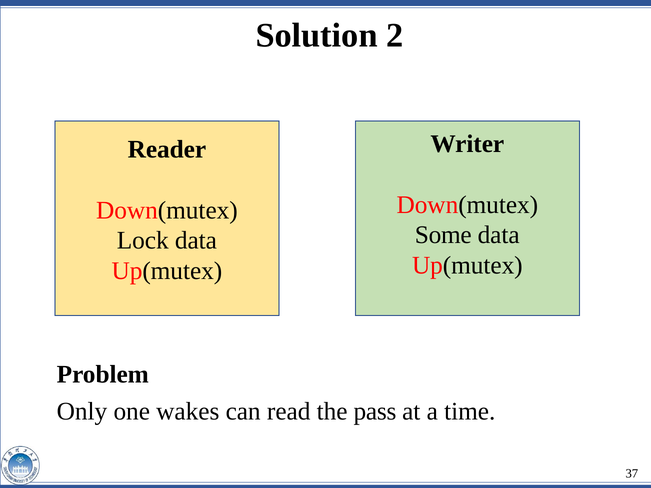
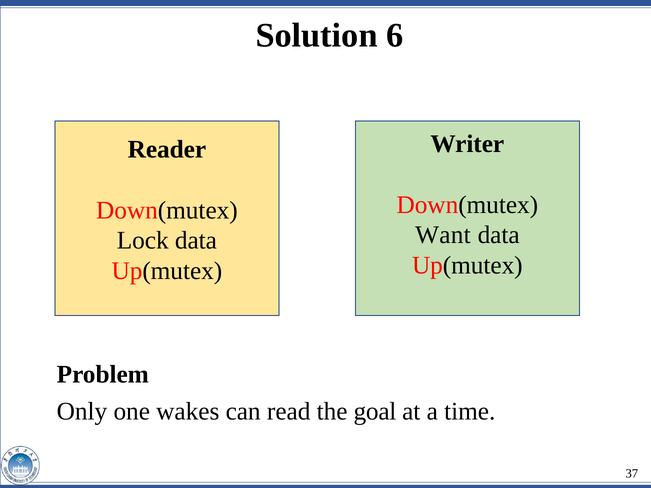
2: 2 -> 6
Some: Some -> Want
pass: pass -> goal
